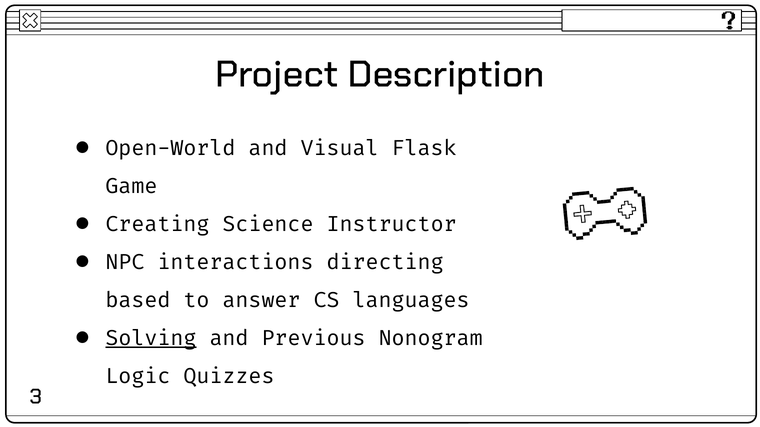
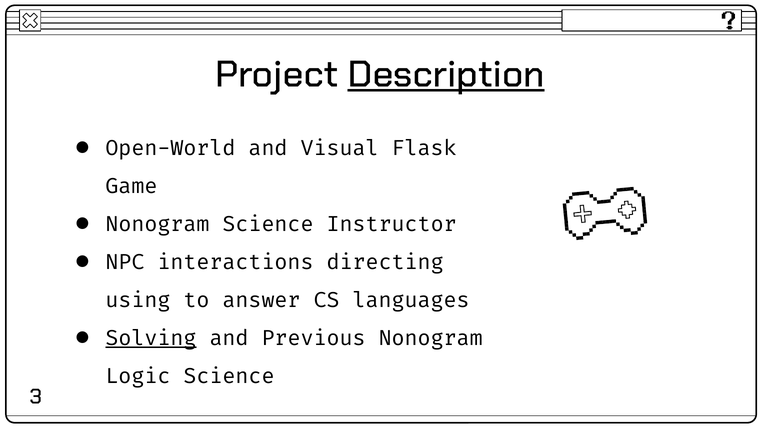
Description underline: none -> present
Creating at (157, 225): Creating -> Nonogram
based: based -> using
Logic Quizzes: Quizzes -> Science
